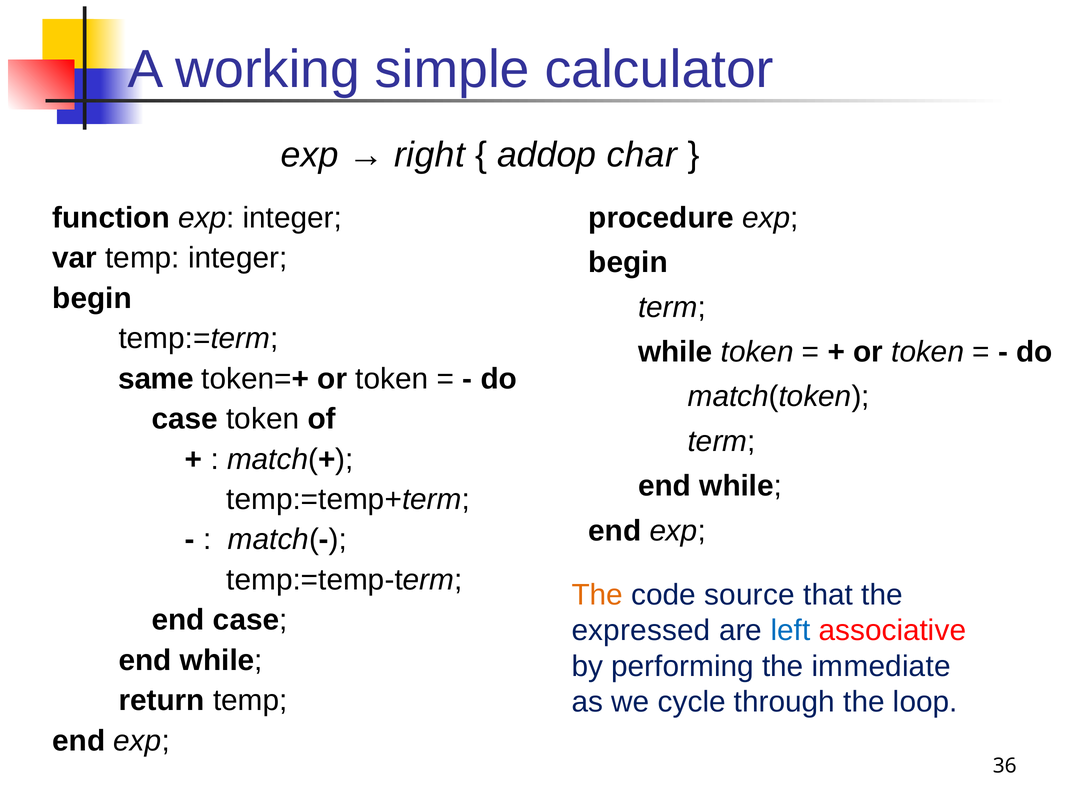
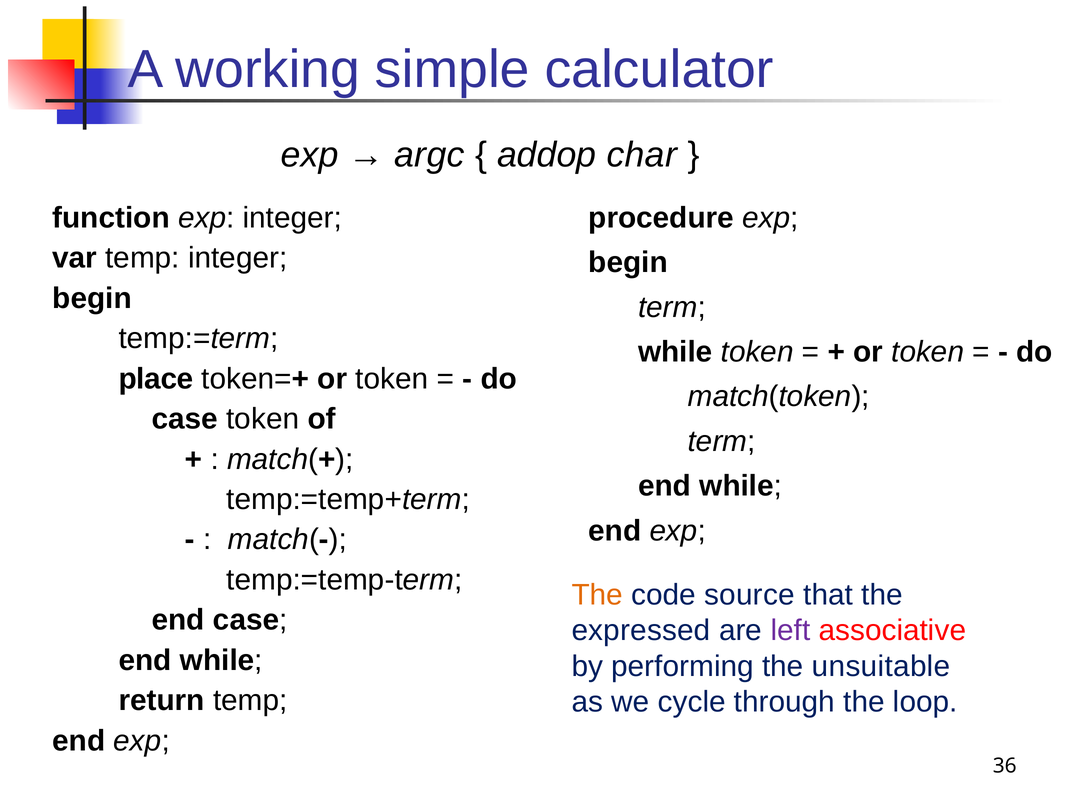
right: right -> argc
same: same -> place
left colour: blue -> purple
immediate: immediate -> unsuitable
